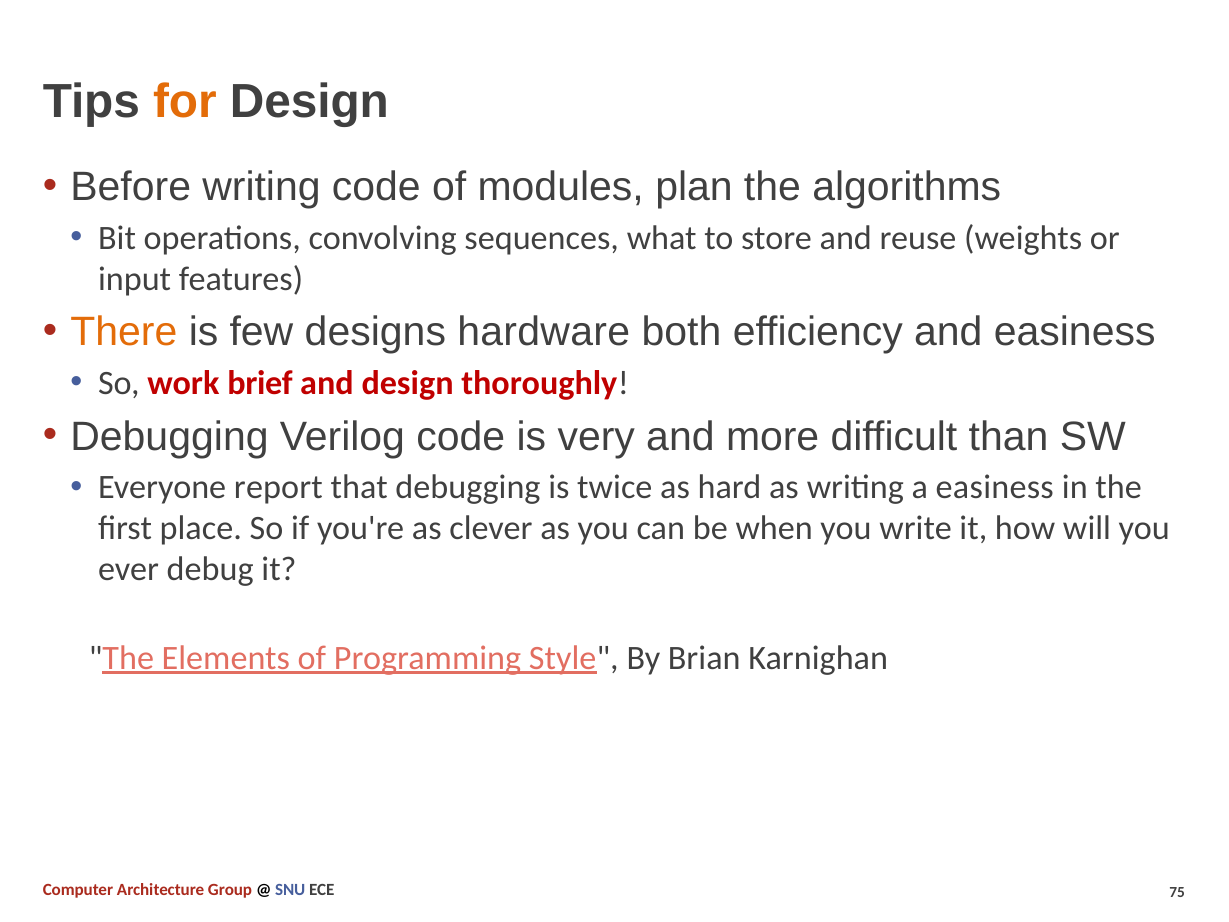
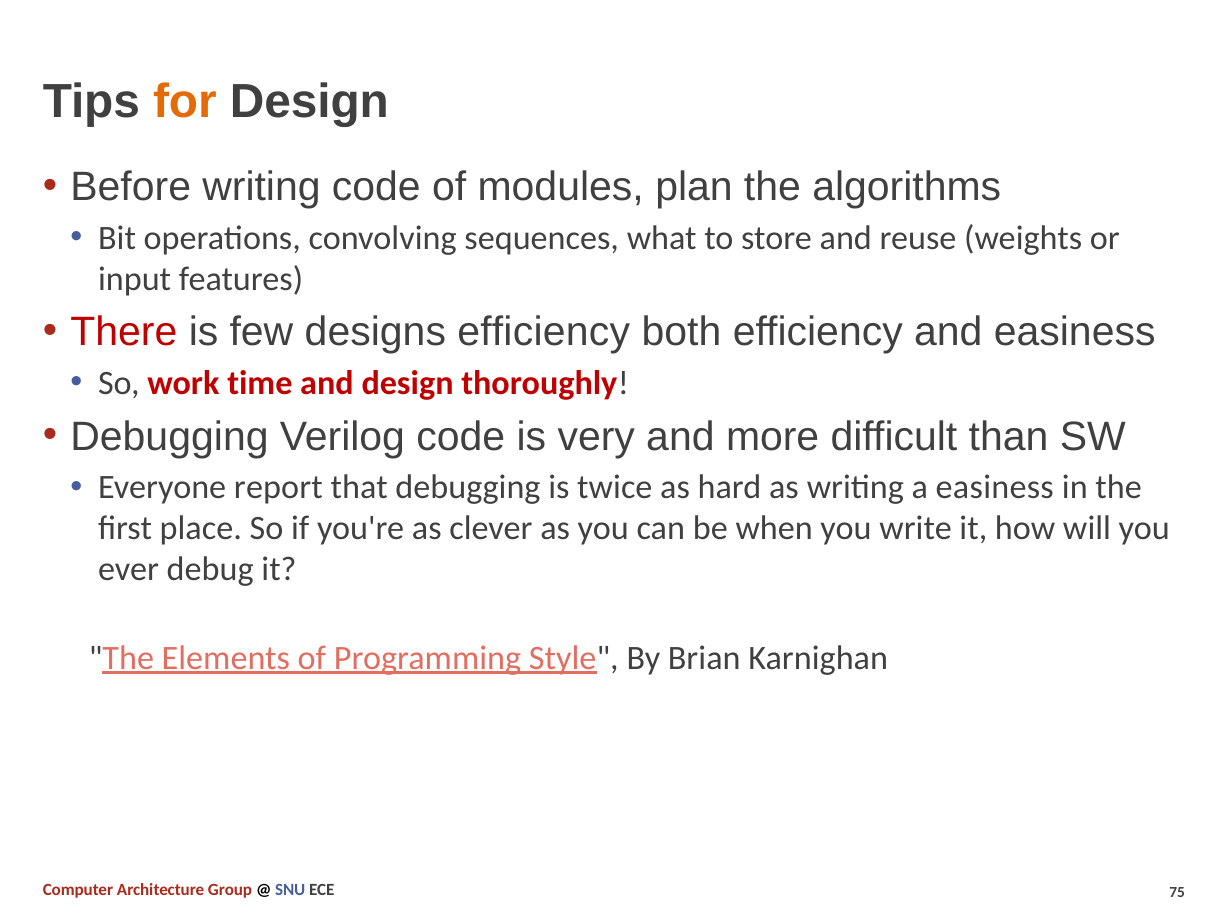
There colour: orange -> red
designs hardware: hardware -> efficiency
brief: brief -> time
